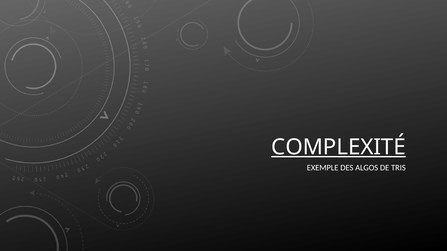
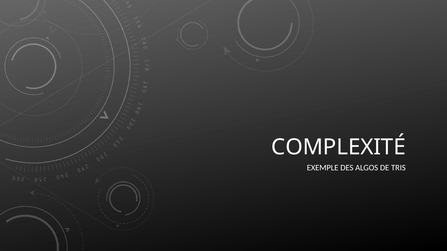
COMPLEXITÉ underline: present -> none
